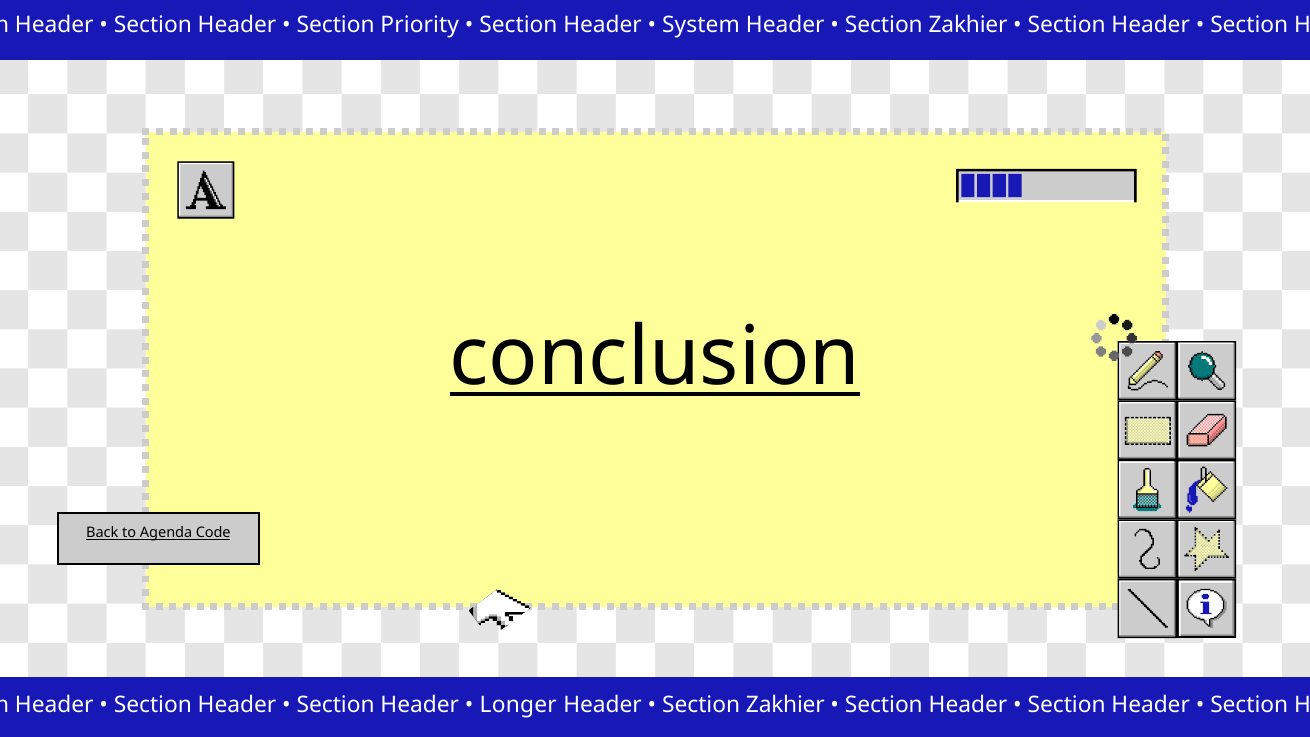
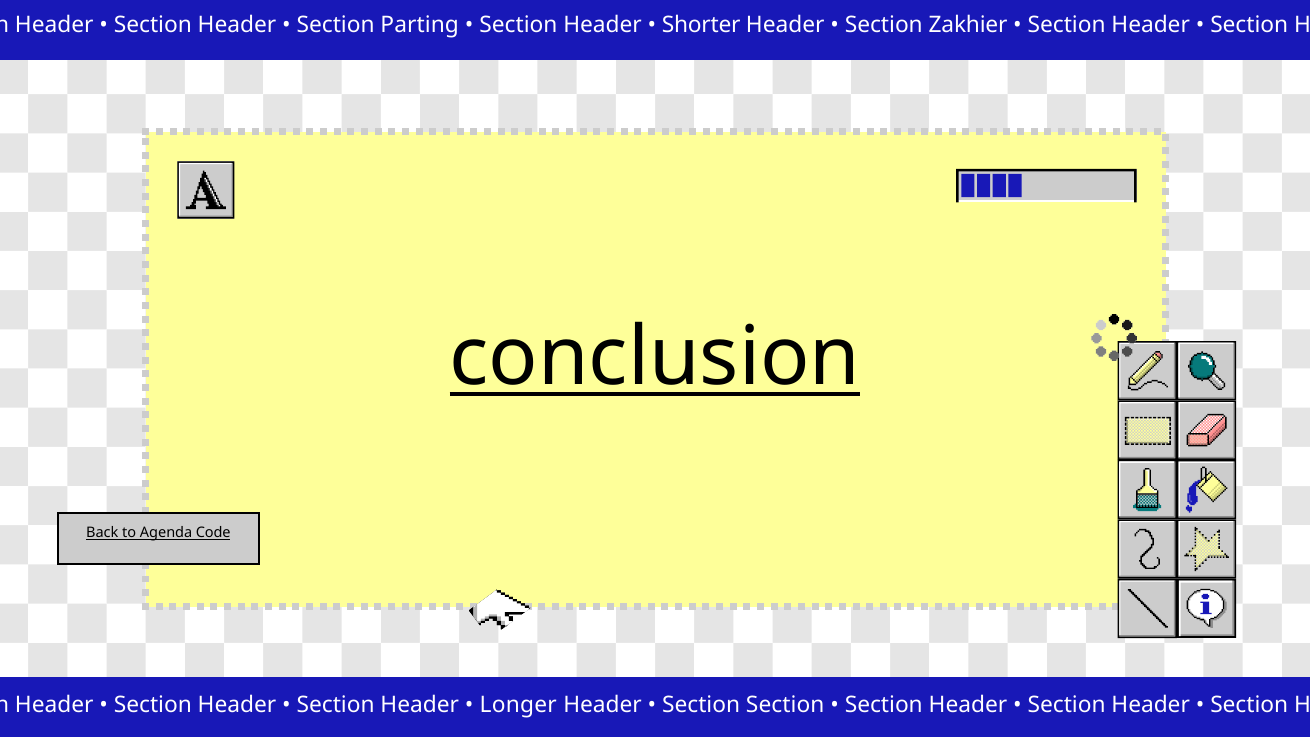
Priority: Priority -> Parting
System: System -> Shorter
Zakhier at (785, 705): Zakhier -> Section
